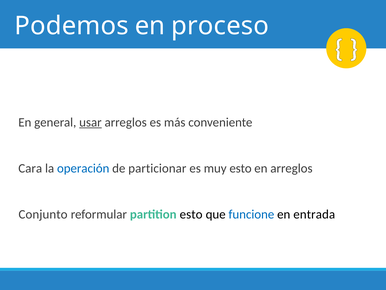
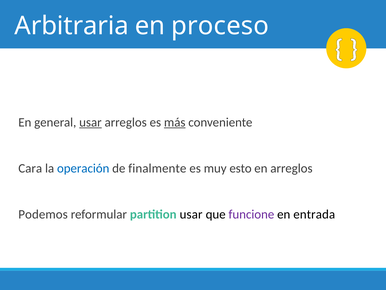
Podemos: Podemos -> Arbitraria
más underline: none -> present
particionar: particionar -> finalmente
Conjunto: Conjunto -> Podemos
partition esto: esto -> usar
funcione colour: blue -> purple
